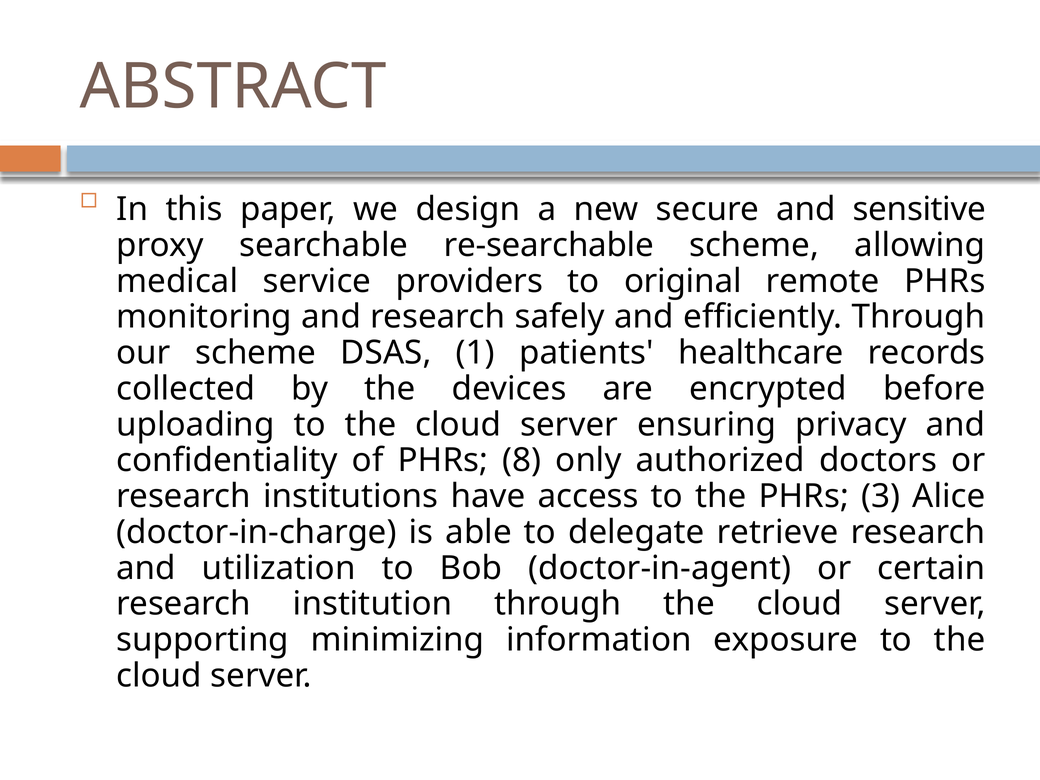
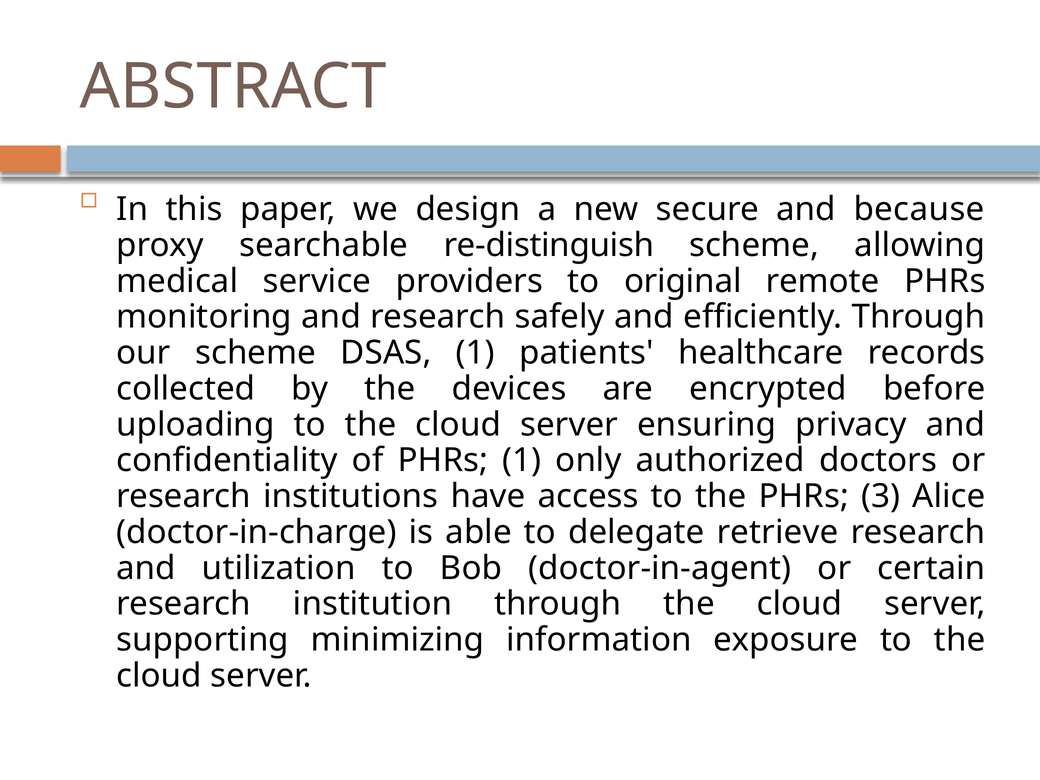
sensitive: sensitive -> because
re-searchable: re-searchable -> re-distinguish
PHRs 8: 8 -> 1
